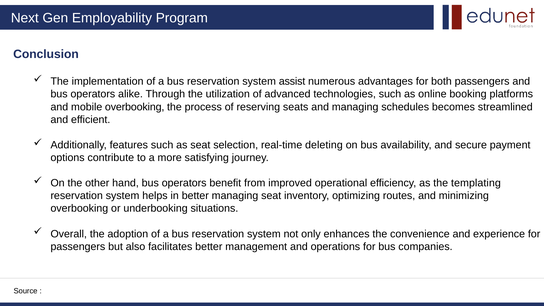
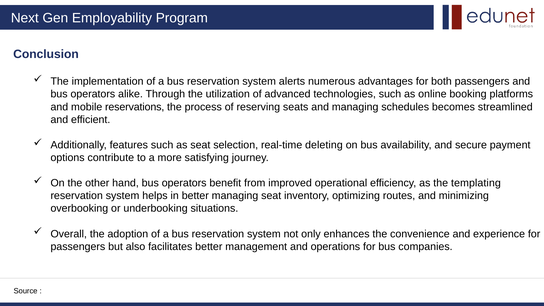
assist: assist -> alerts
mobile overbooking: overbooking -> reservations
